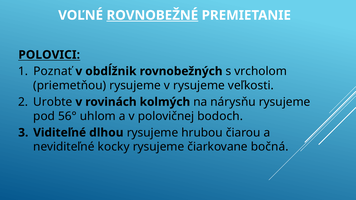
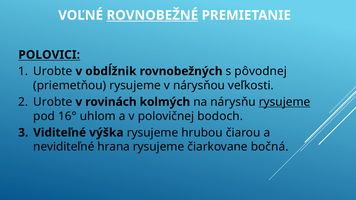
Poznať at (53, 71): Poznať -> Urobte
vrcholom: vrcholom -> pôvodnej
v rysujeme: rysujeme -> nárysňou
rysujeme at (285, 102) underline: none -> present
56°: 56° -> 16°
dlhou: dlhou -> výška
kocky: kocky -> hrana
